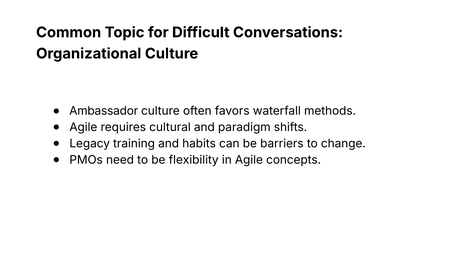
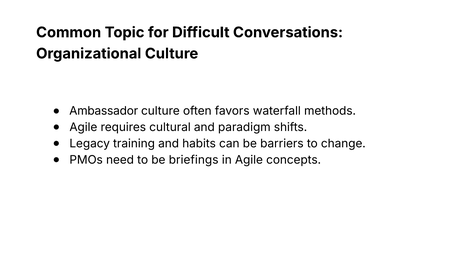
flexibility: flexibility -> briefings
